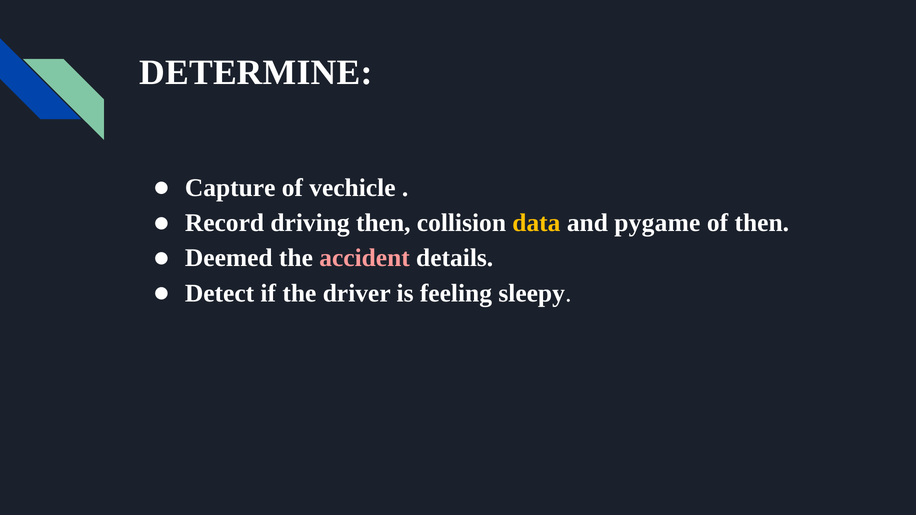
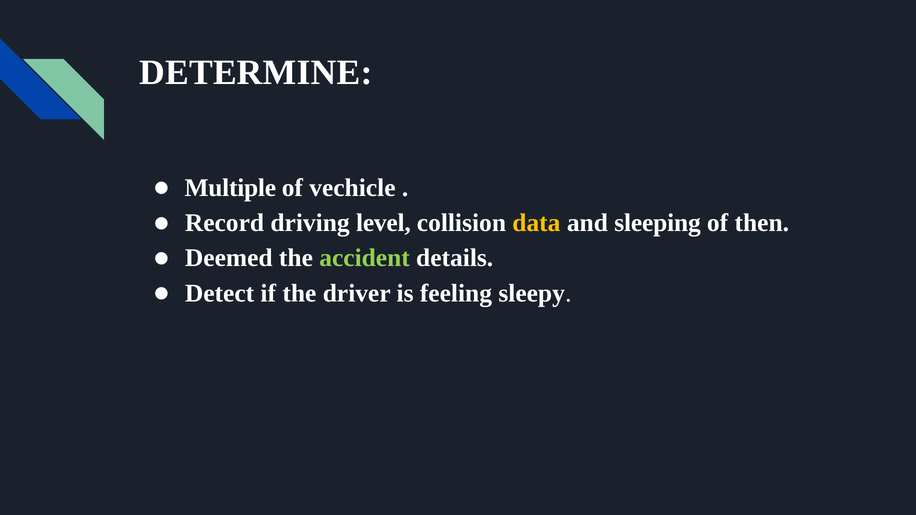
Capture: Capture -> Multiple
driving then: then -> level
pygame: pygame -> sleeping
accident colour: pink -> light green
